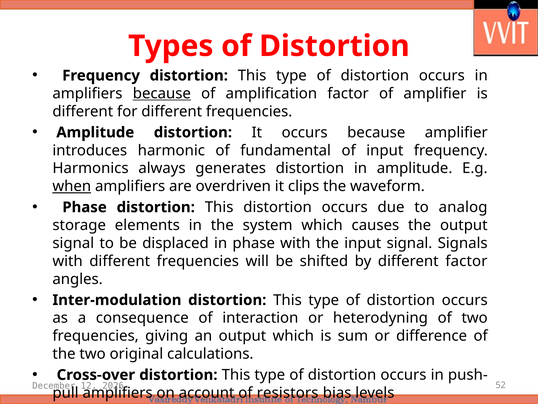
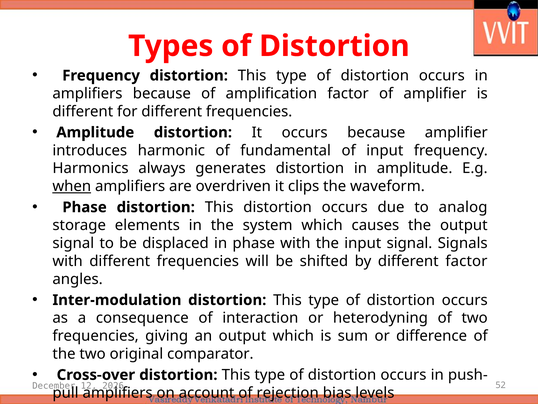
because at (162, 93) underline: present -> none
calculations: calculations -> comparator
resistors: resistors -> rejection
